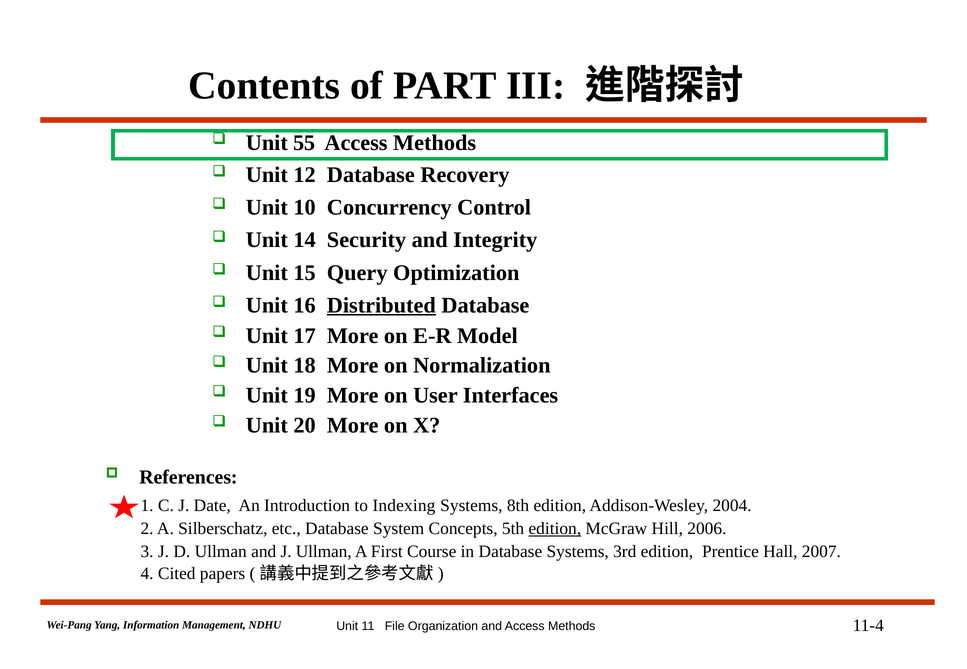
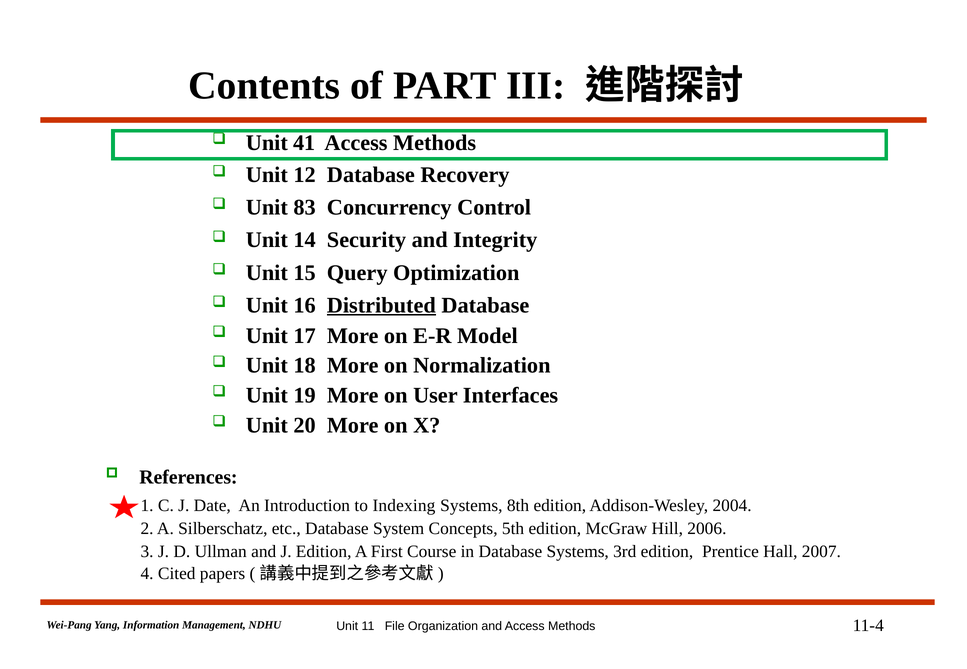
55: 55 -> 41
10: 10 -> 83
edition at (555, 529) underline: present -> none
J Ullman: Ullman -> Edition
